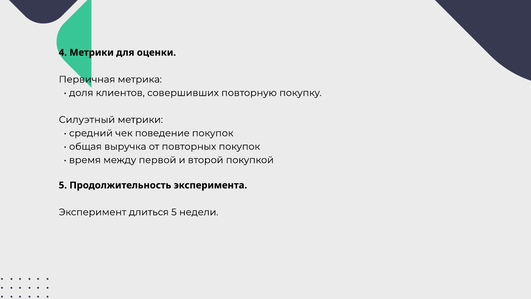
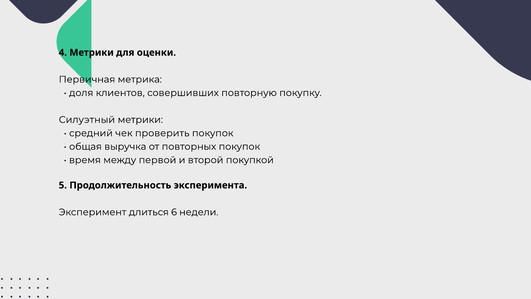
поведение: поведение -> проверить
длиться 5: 5 -> 6
